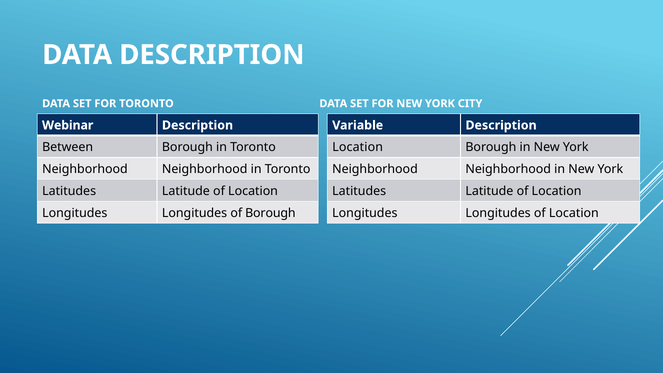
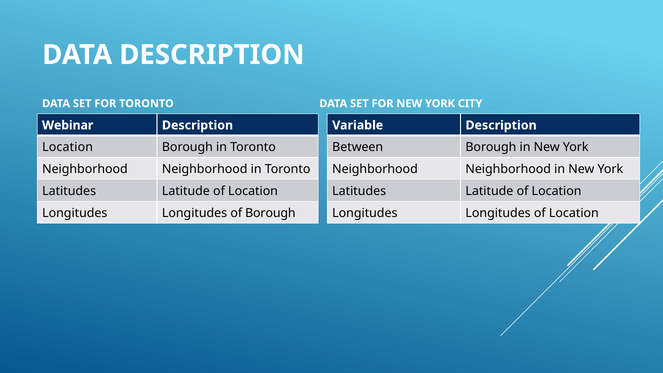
Between at (68, 147): Between -> Location
Location at (358, 147): Location -> Between
